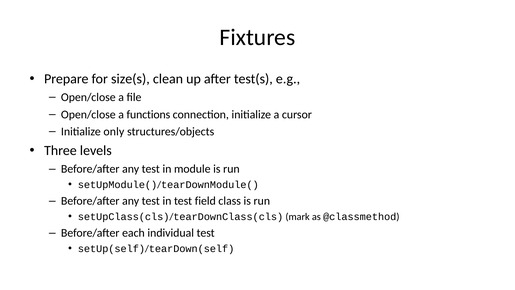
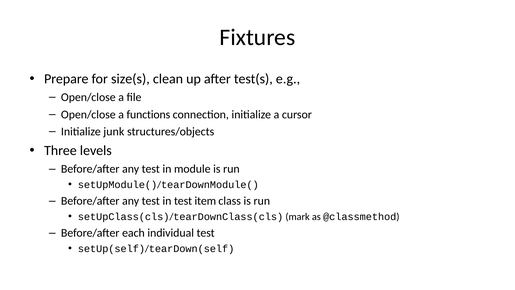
only: only -> junk
field: field -> item
